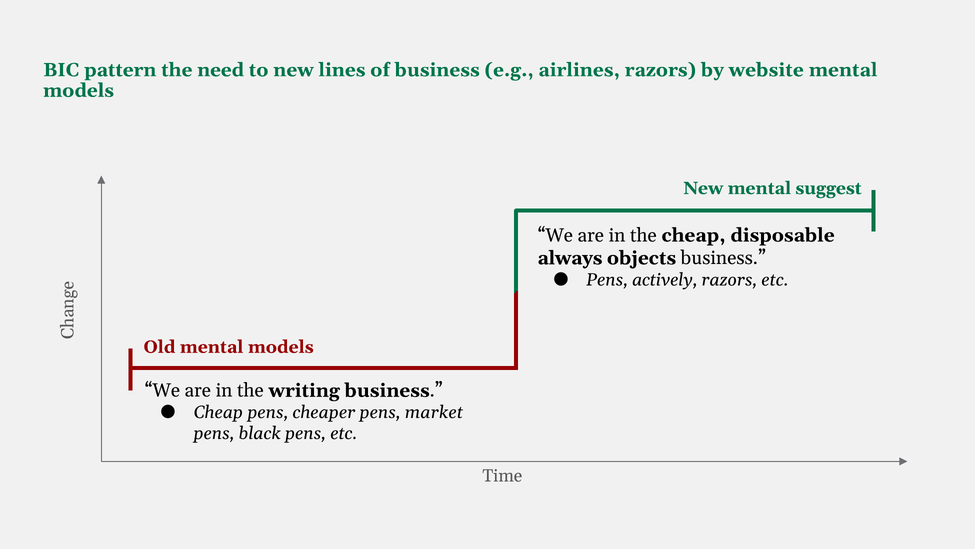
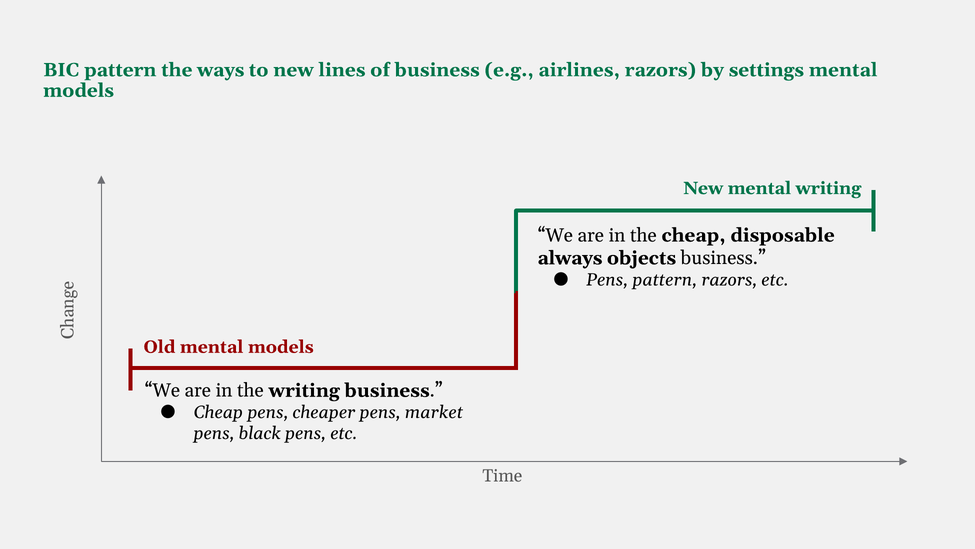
need: need -> ways
website: website -> settings
mental suggest: suggest -> writing
Pens actively: actively -> pattern
